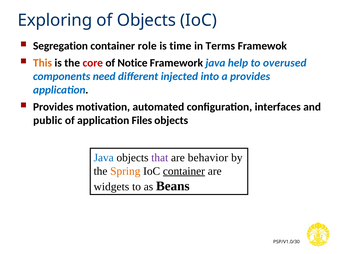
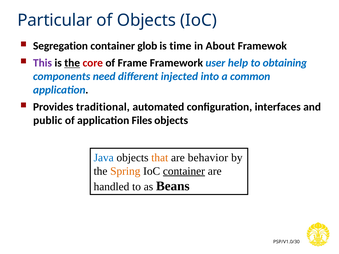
Exploring: Exploring -> Particular
role: role -> glob
Terms: Terms -> About
This colour: orange -> purple
the at (72, 63) underline: none -> present
Notice: Notice -> Frame
Framework java: java -> user
overused: overused -> obtaining
a provides: provides -> common
motivation: motivation -> traditional
that colour: purple -> orange
widgets: widgets -> handled
